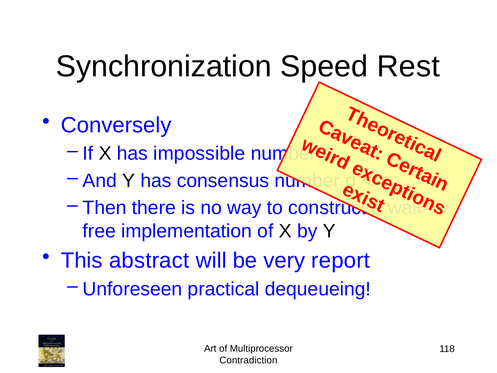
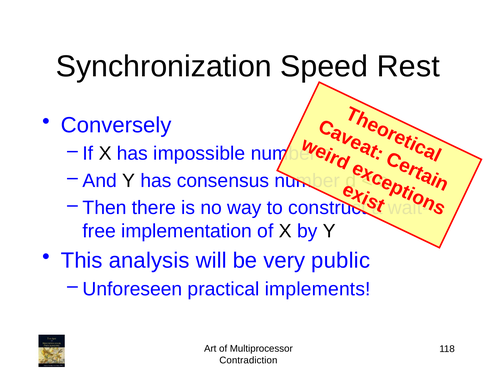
abstract: abstract -> analysis
report: report -> public
dequeueing: dequeueing -> implements
